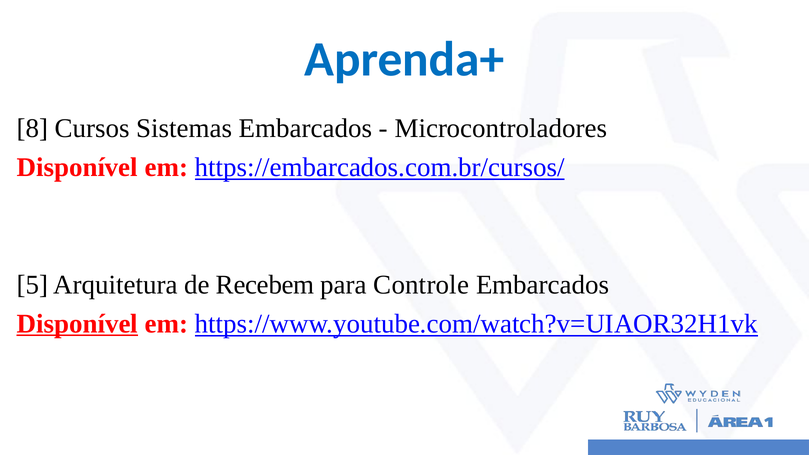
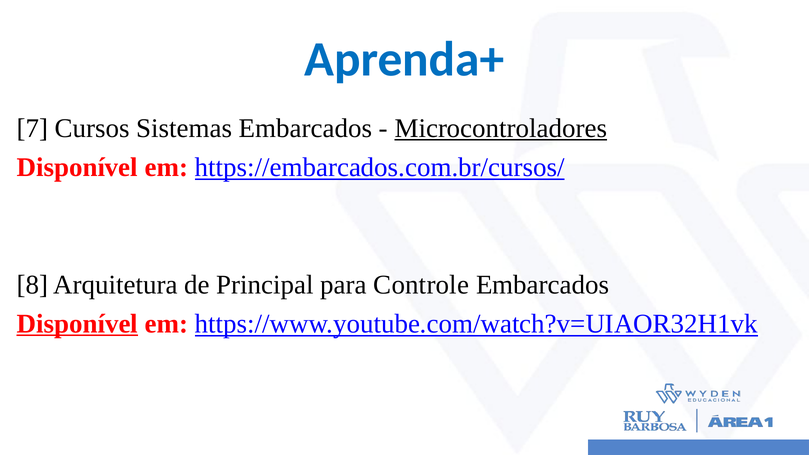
8: 8 -> 7
Microcontroladores underline: none -> present
5: 5 -> 8
Recebem: Recebem -> Principal
